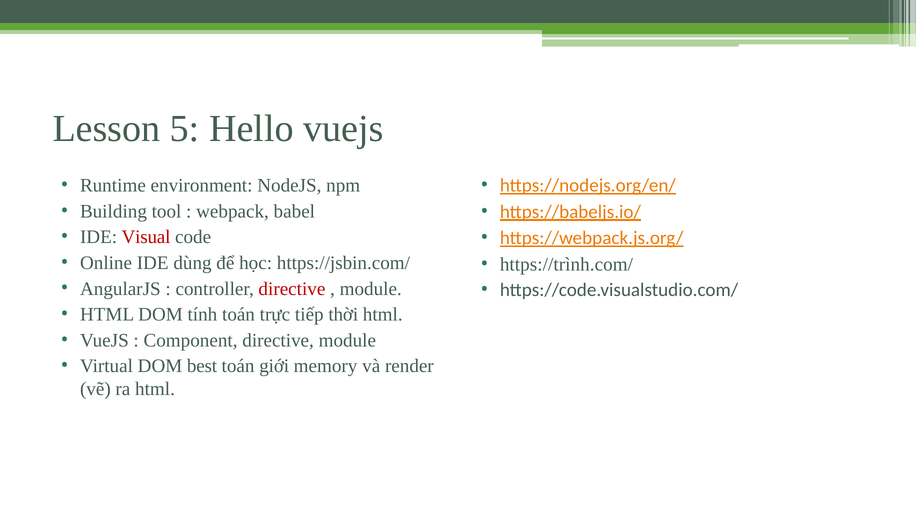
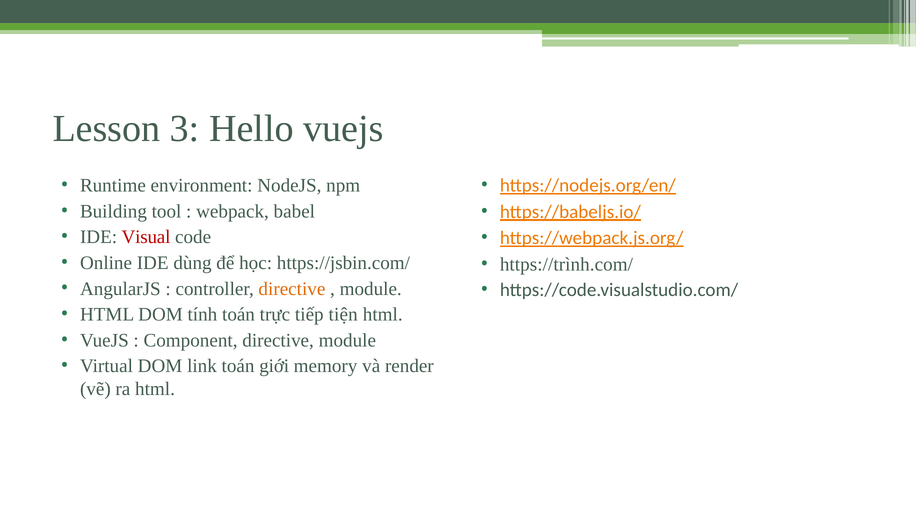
5: 5 -> 3
directive at (292, 288) colour: red -> orange
thời: thời -> tiện
best: best -> link
